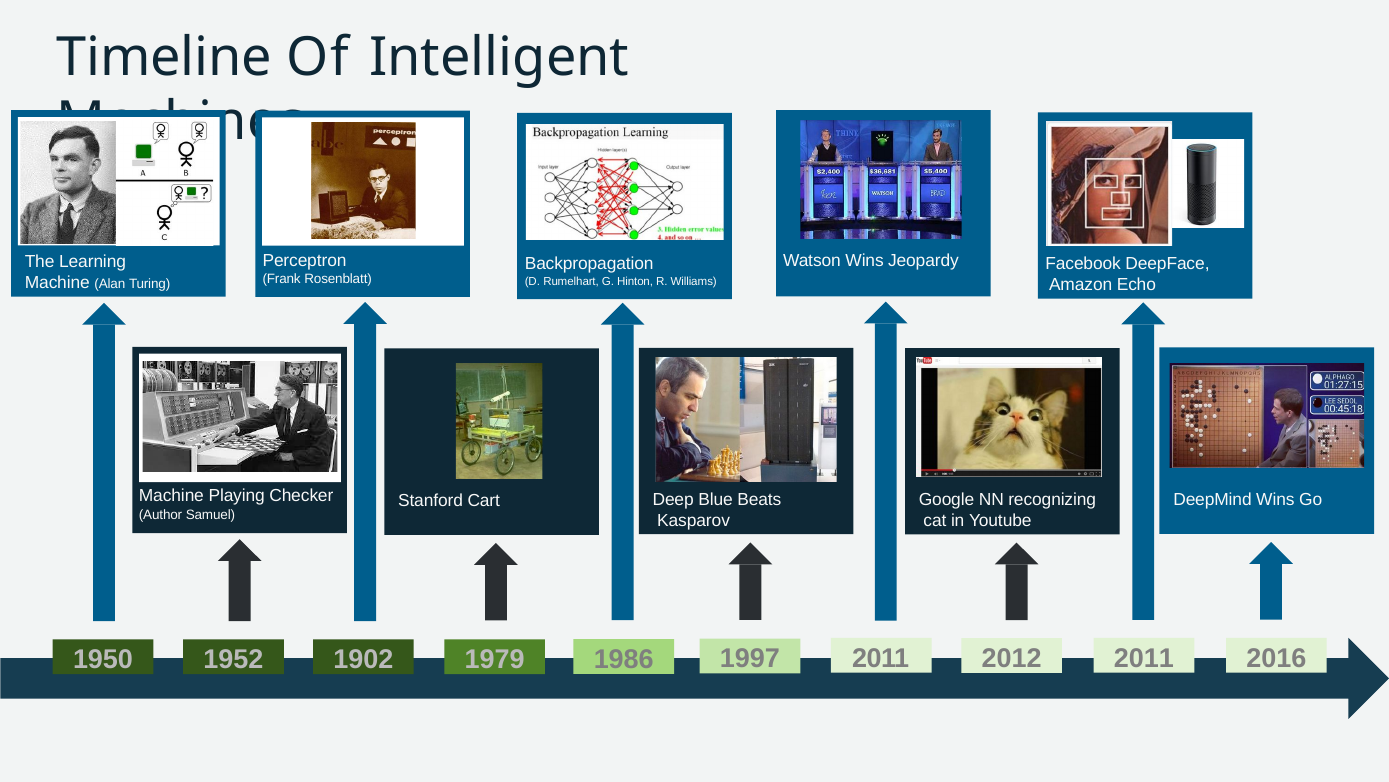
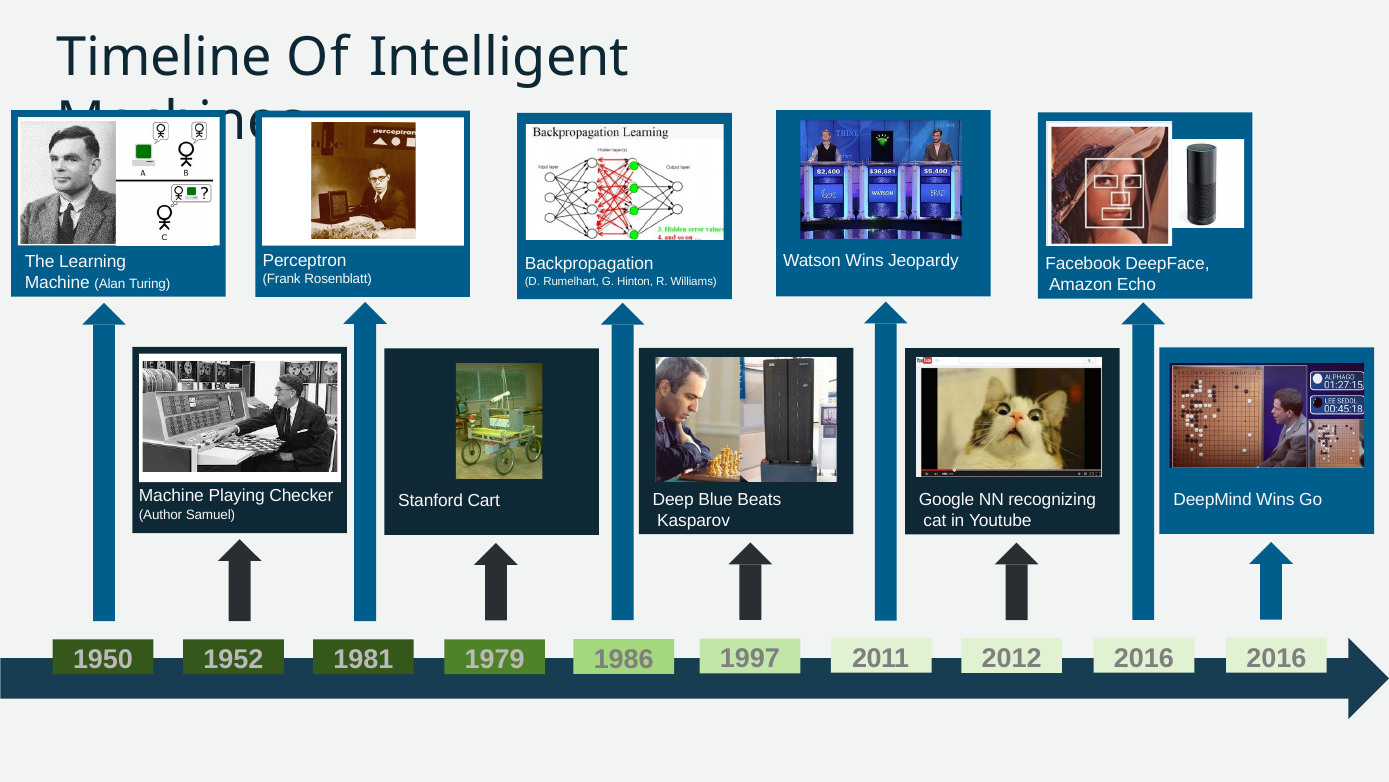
1902: 1902 -> 1981
2012 2011: 2011 -> 2016
